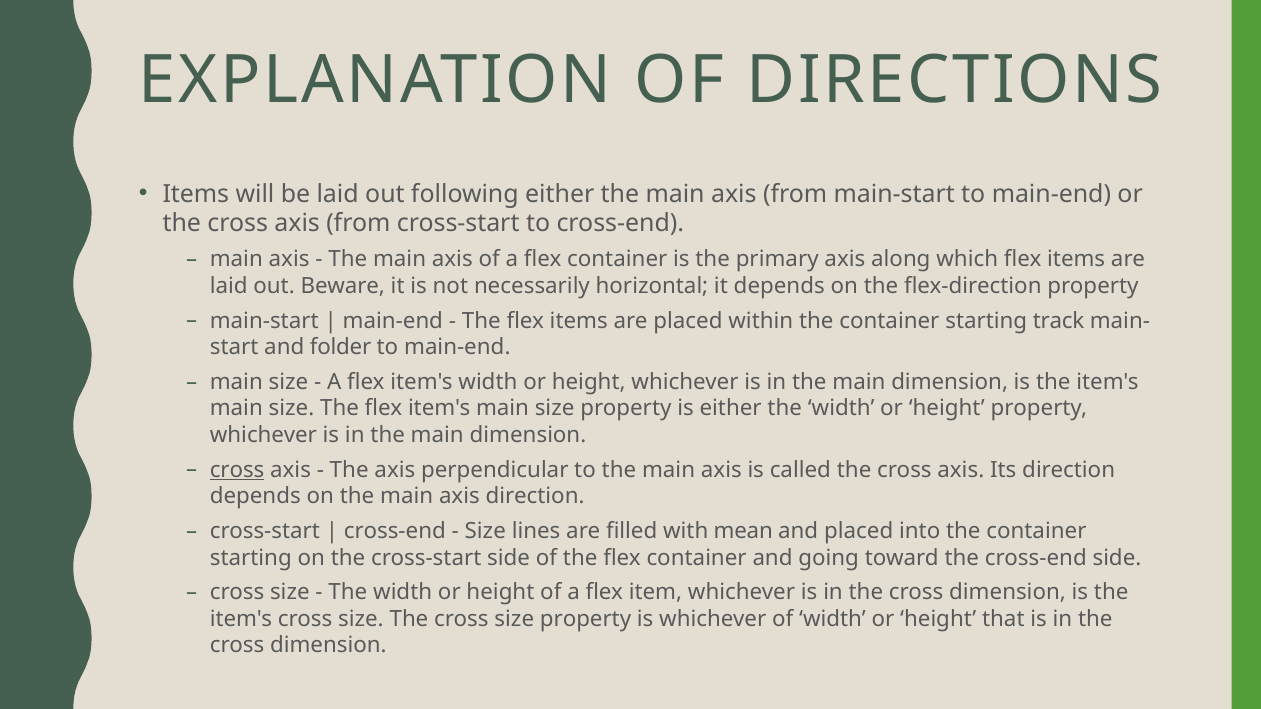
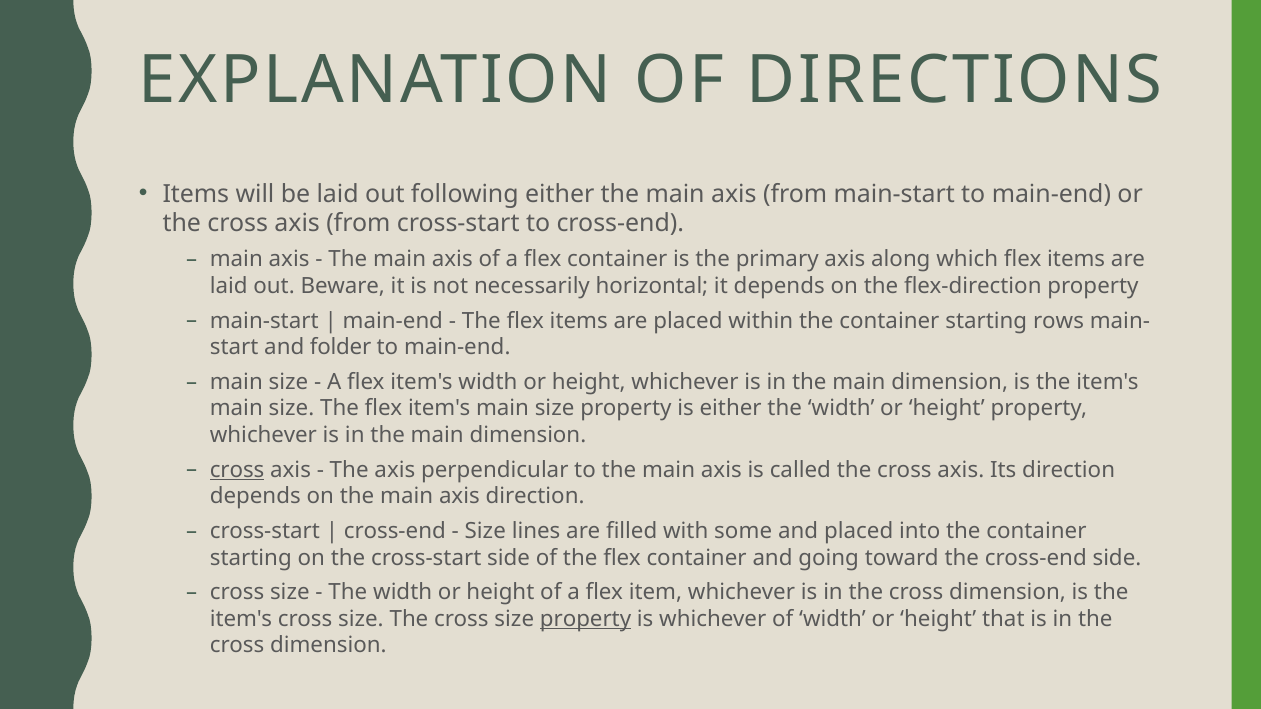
track: track -> rows
mean: mean -> some
property at (586, 619) underline: none -> present
